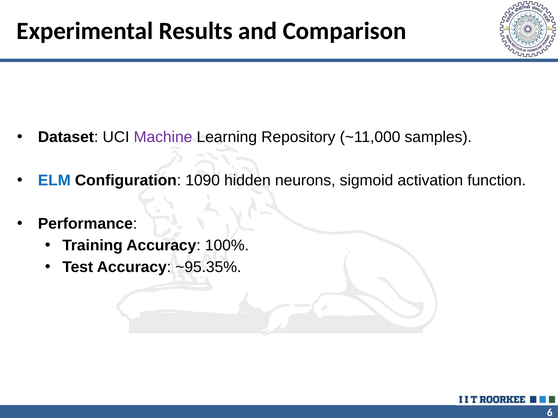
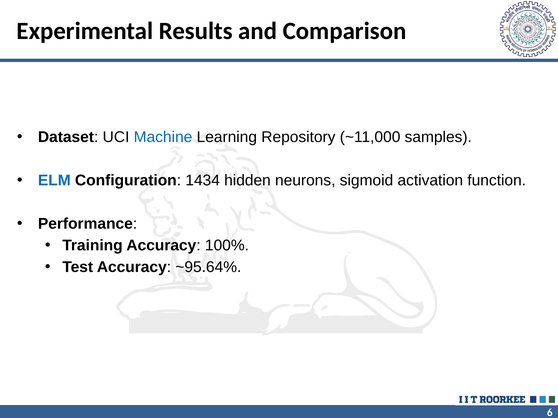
Machine colour: purple -> blue
1090: 1090 -> 1434
~95.35%: ~95.35% -> ~95.64%
